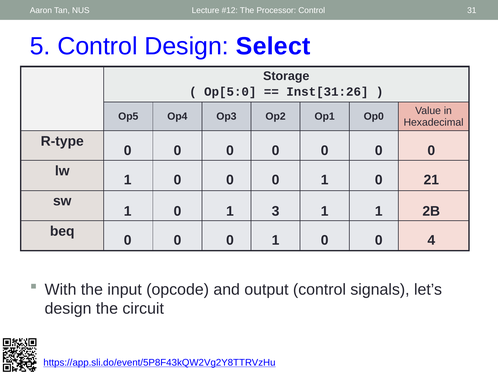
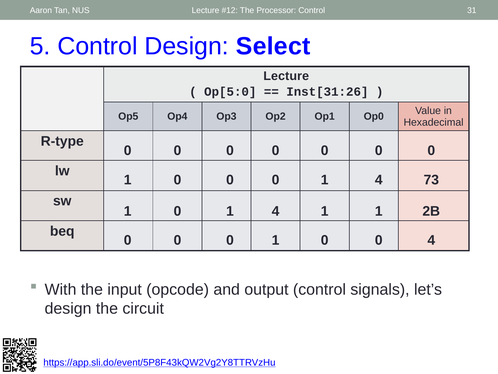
Storage at (286, 76): Storage -> Lecture
0 at (379, 180): 0 -> 4
21: 21 -> 73
1 3: 3 -> 4
